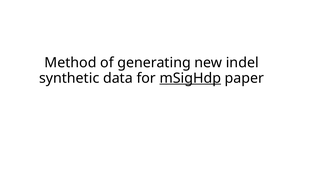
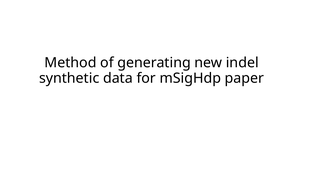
mSigHdp underline: present -> none
